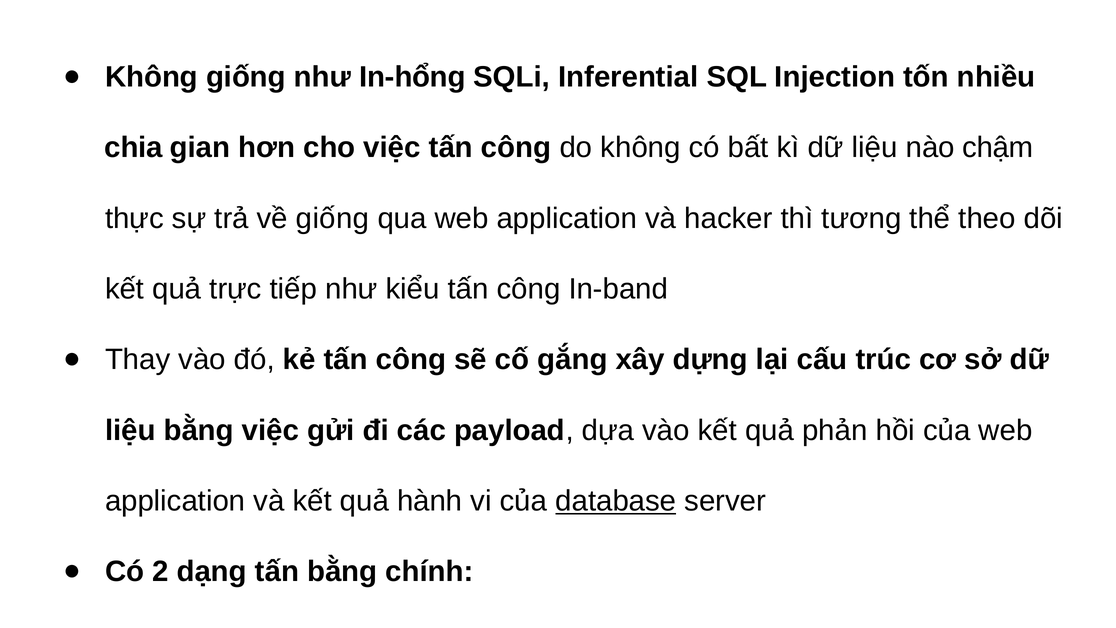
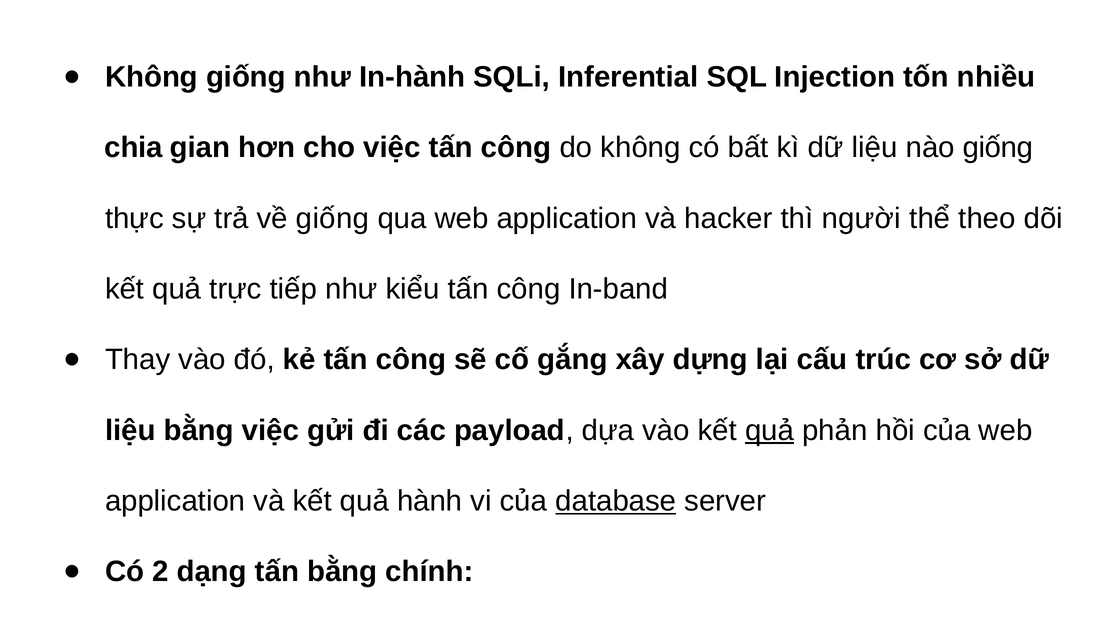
In-hổng: In-hổng -> In-hành
nào chậm: chậm -> giống
tương: tương -> người
quả at (770, 430) underline: none -> present
